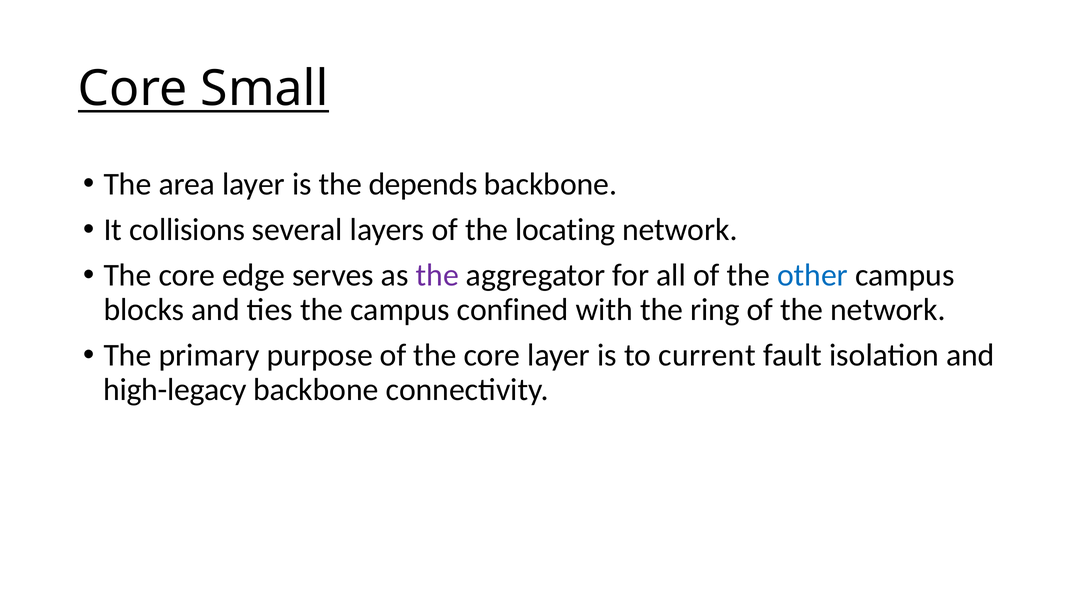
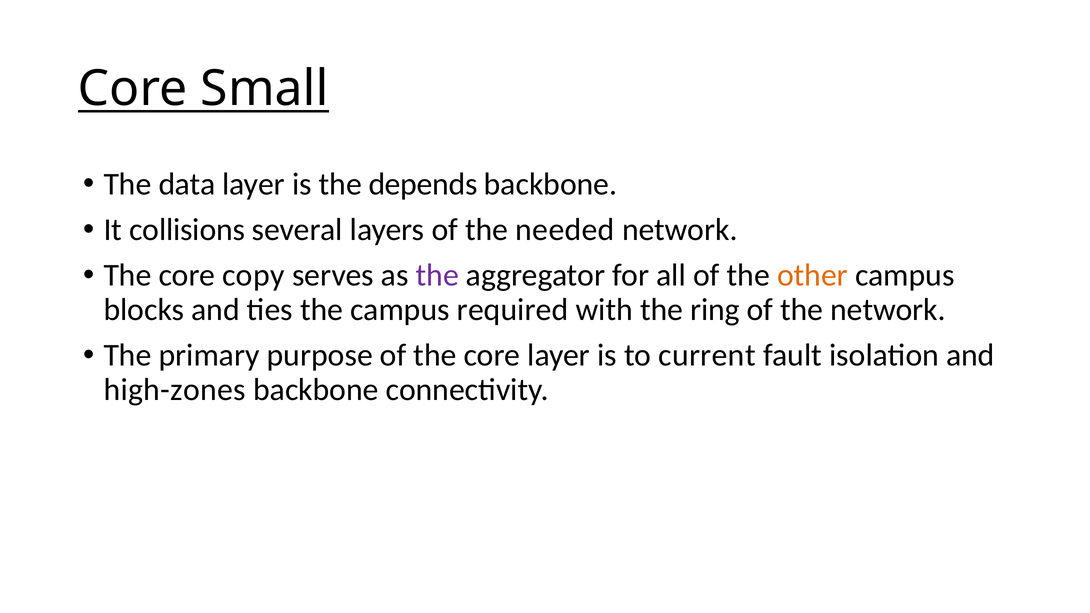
area: area -> data
locating: locating -> needed
edge: edge -> copy
other colour: blue -> orange
confined: confined -> required
high-legacy: high-legacy -> high-zones
